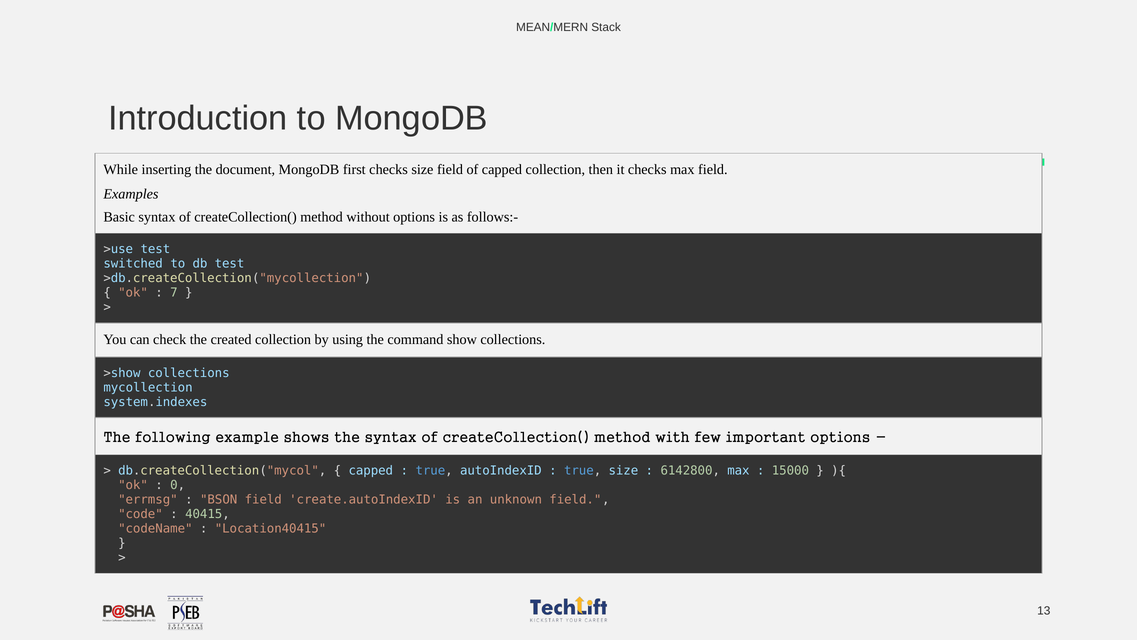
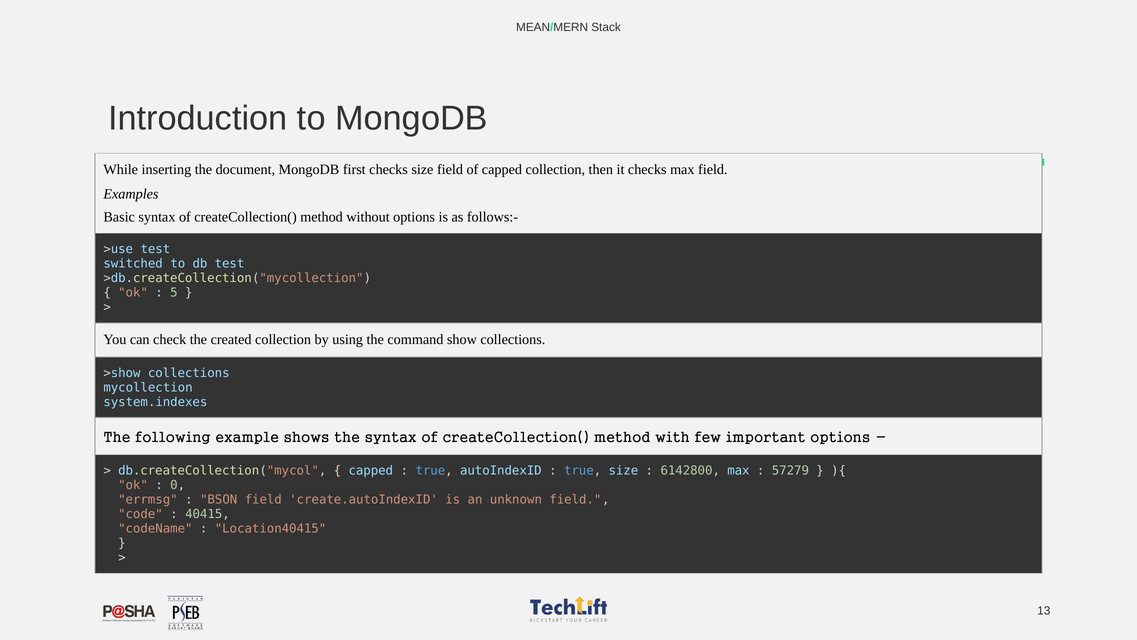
7: 7 -> 5
15000: 15000 -> 57279
